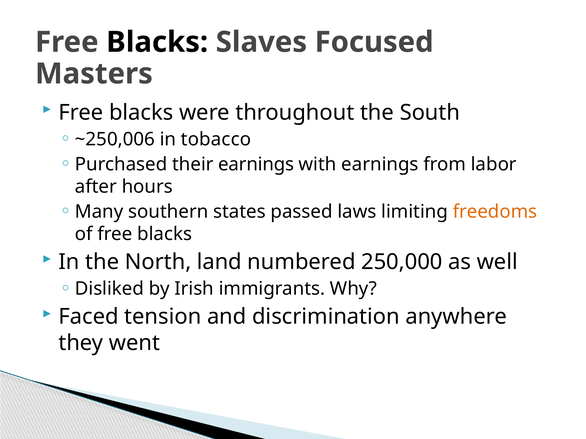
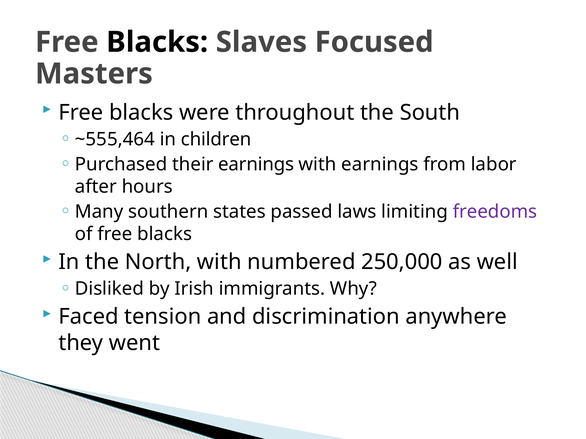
~250,006: ~250,006 -> ~555,464
tobacco: tobacco -> children
freedoms colour: orange -> purple
North land: land -> with
